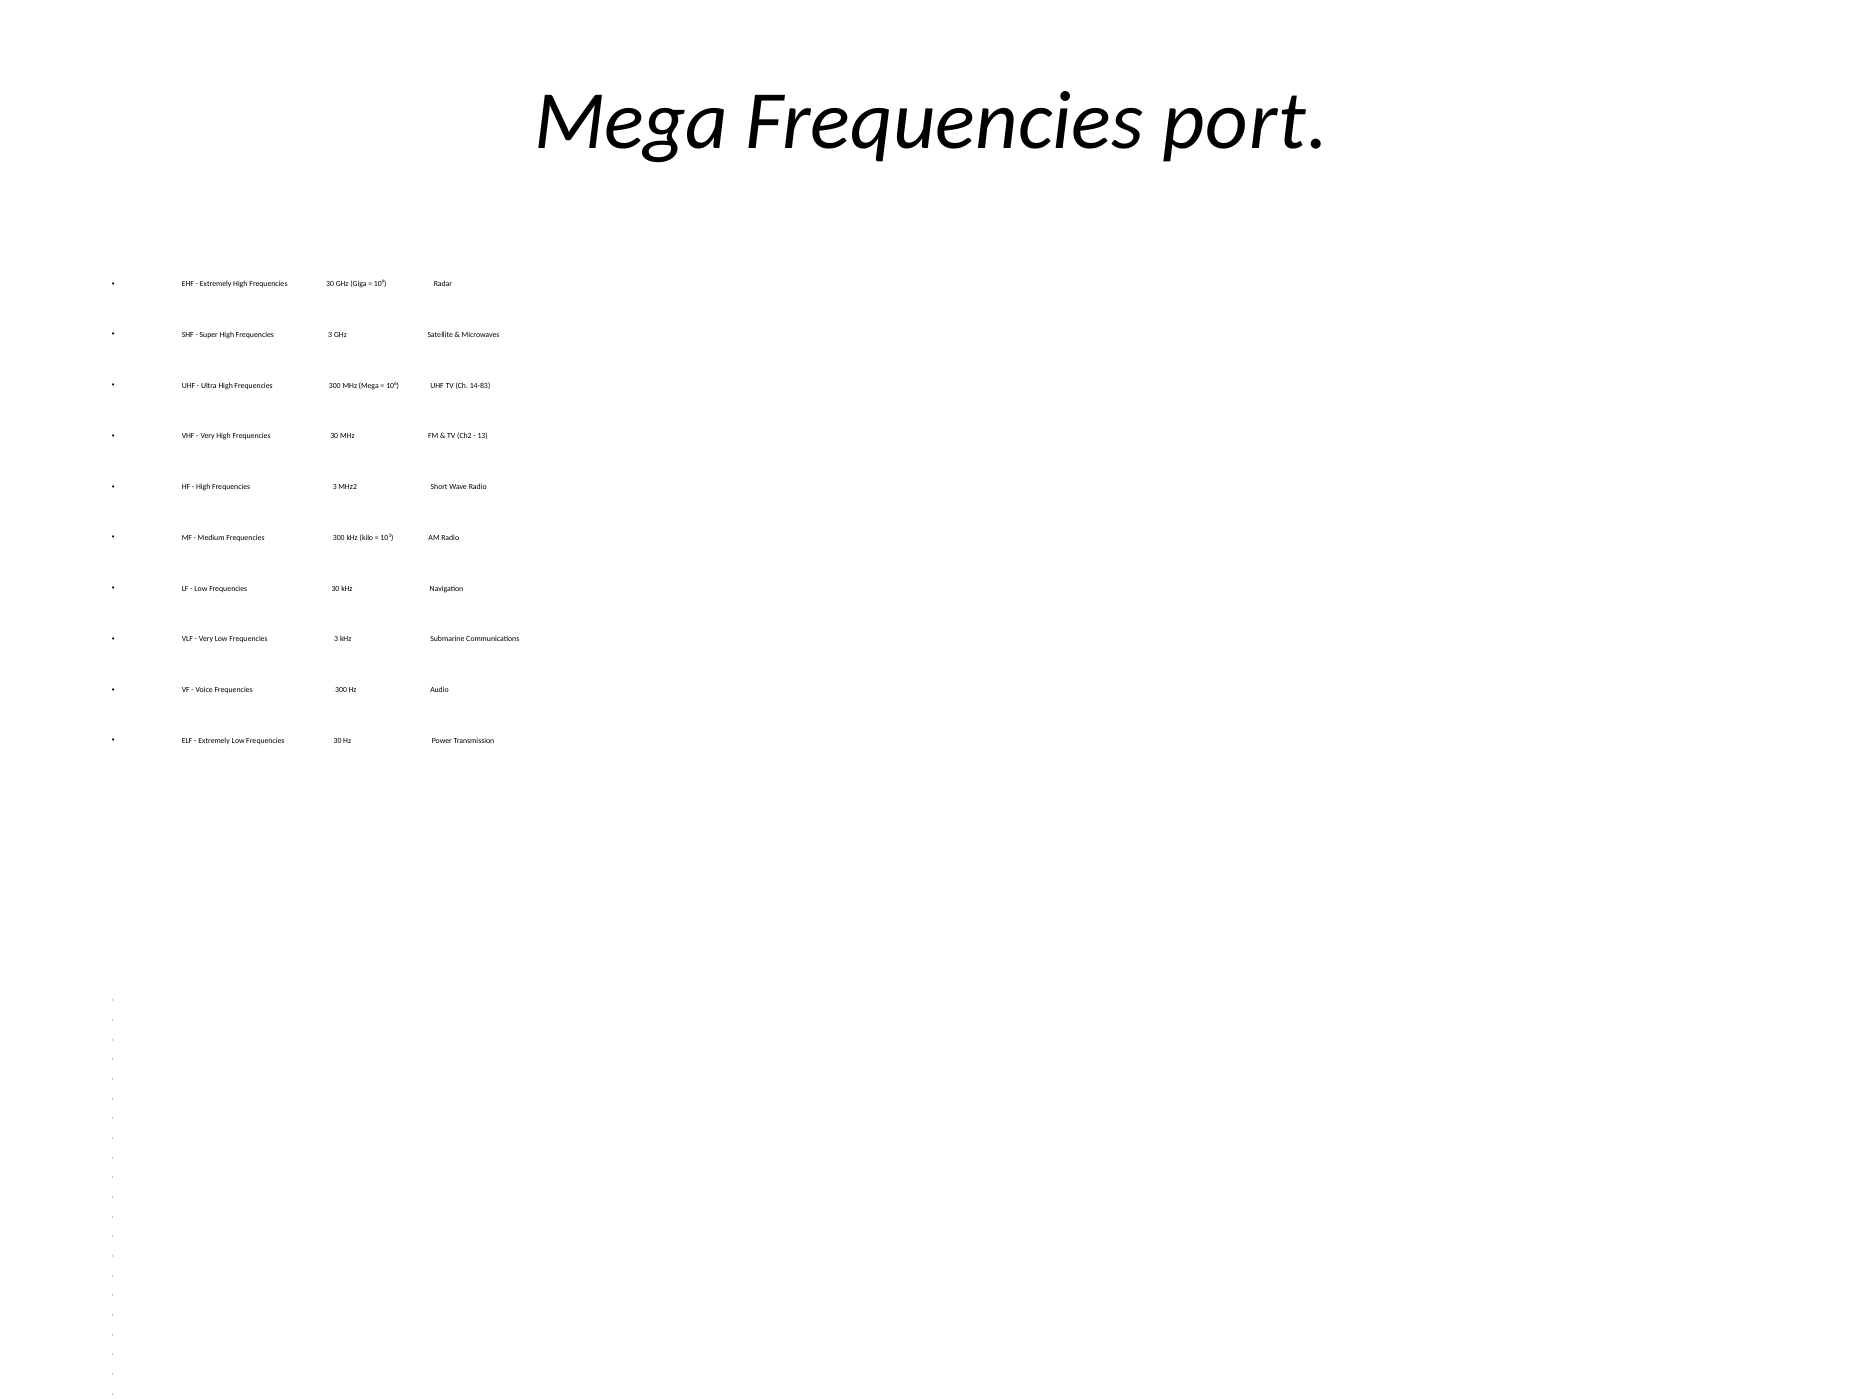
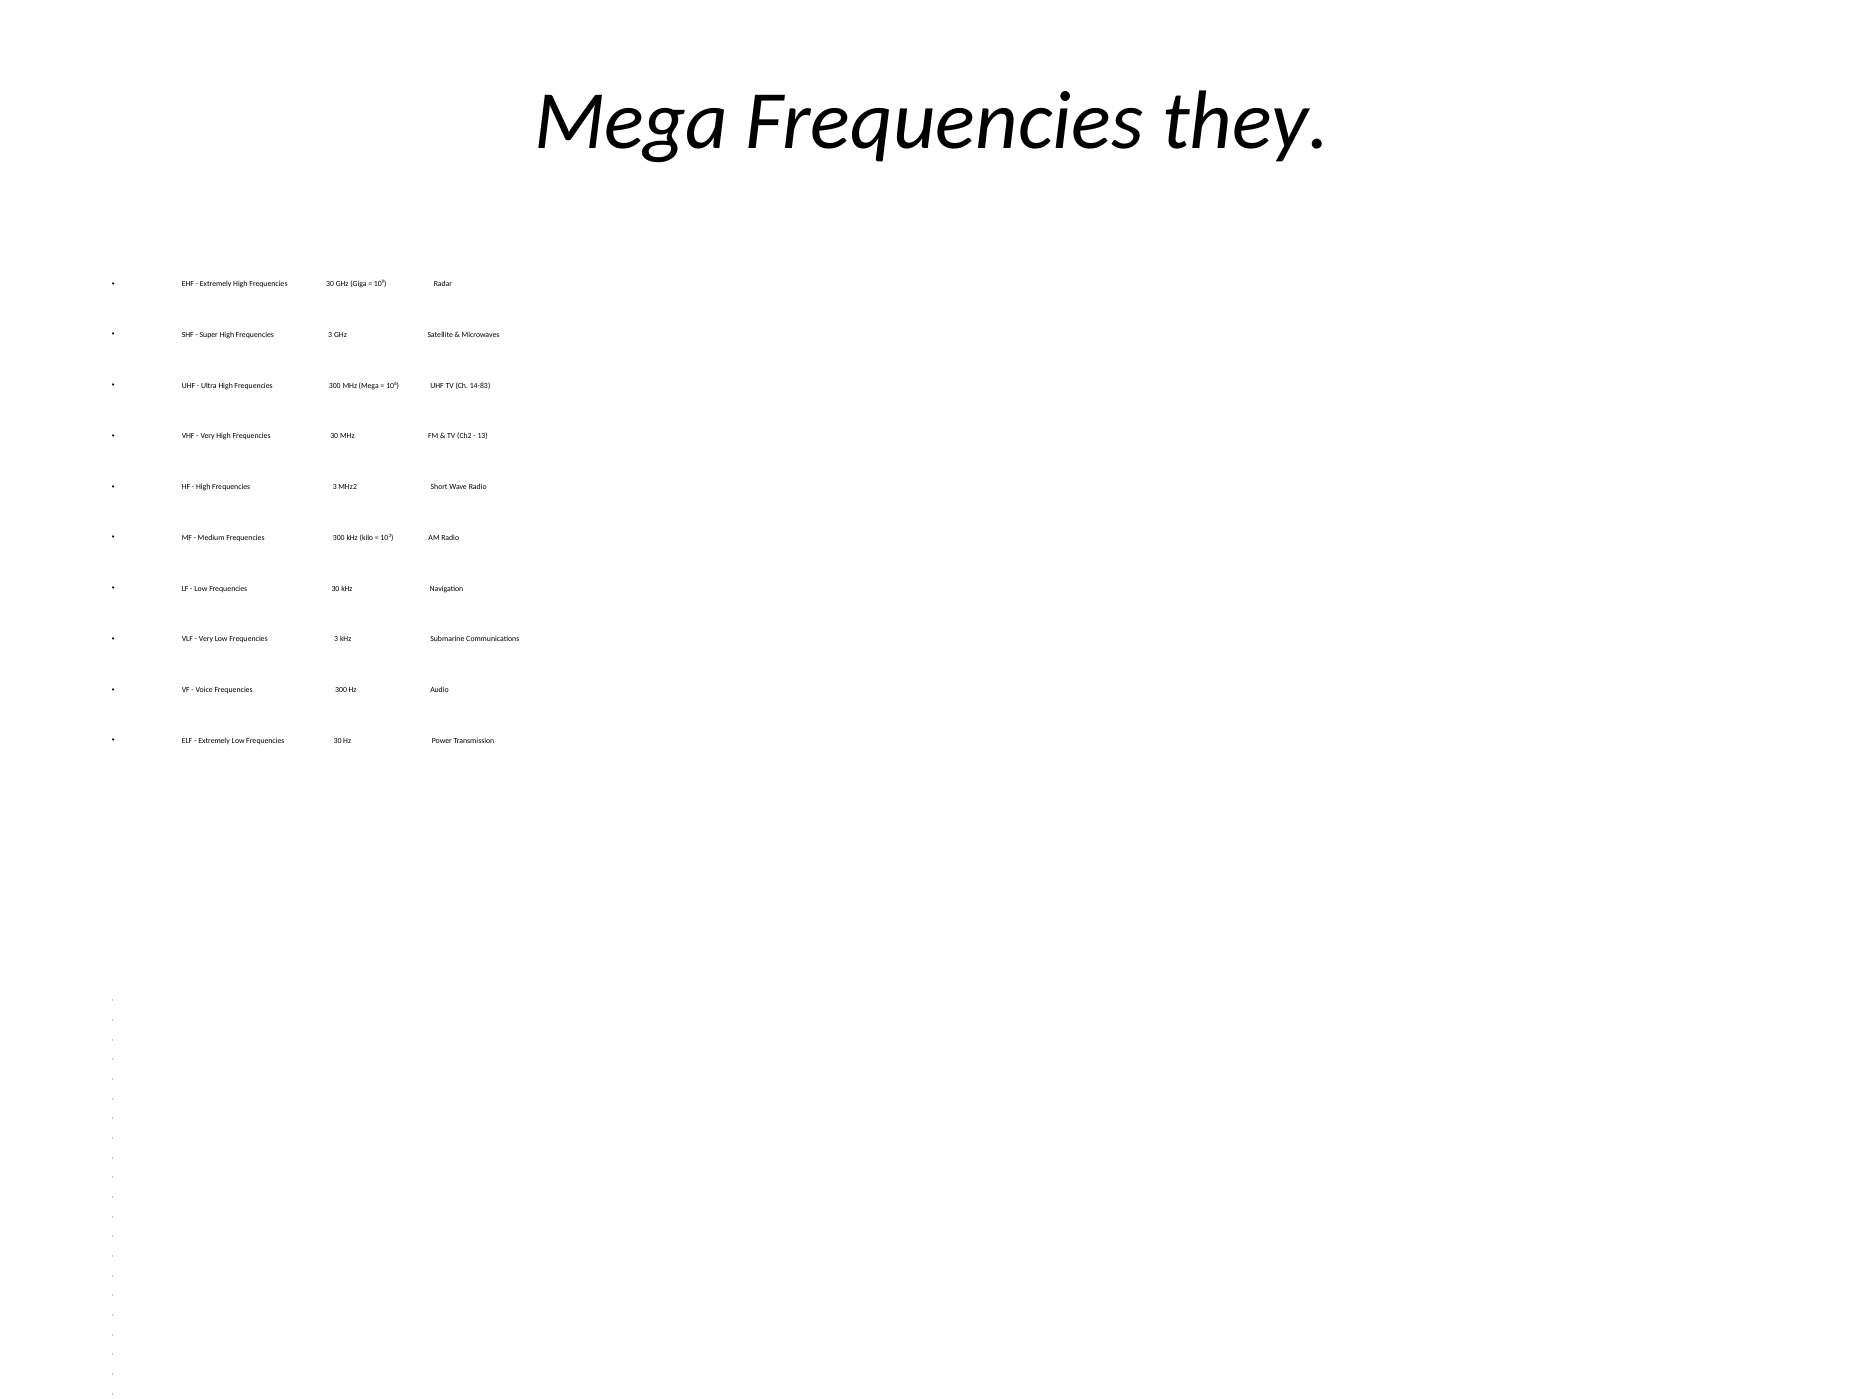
port: port -> they
